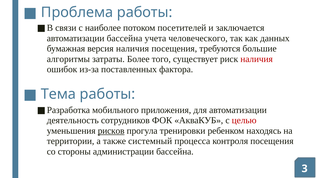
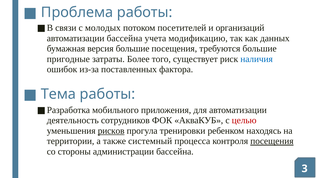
наиболее: наиболее -> молодых
заключается: заключается -> организаций
человеческого: человеческого -> модификацию
версия наличия: наличия -> большие
алгоритмы: алгоритмы -> пригодные
наличия at (257, 59) colour: red -> blue
посещения at (272, 141) underline: none -> present
